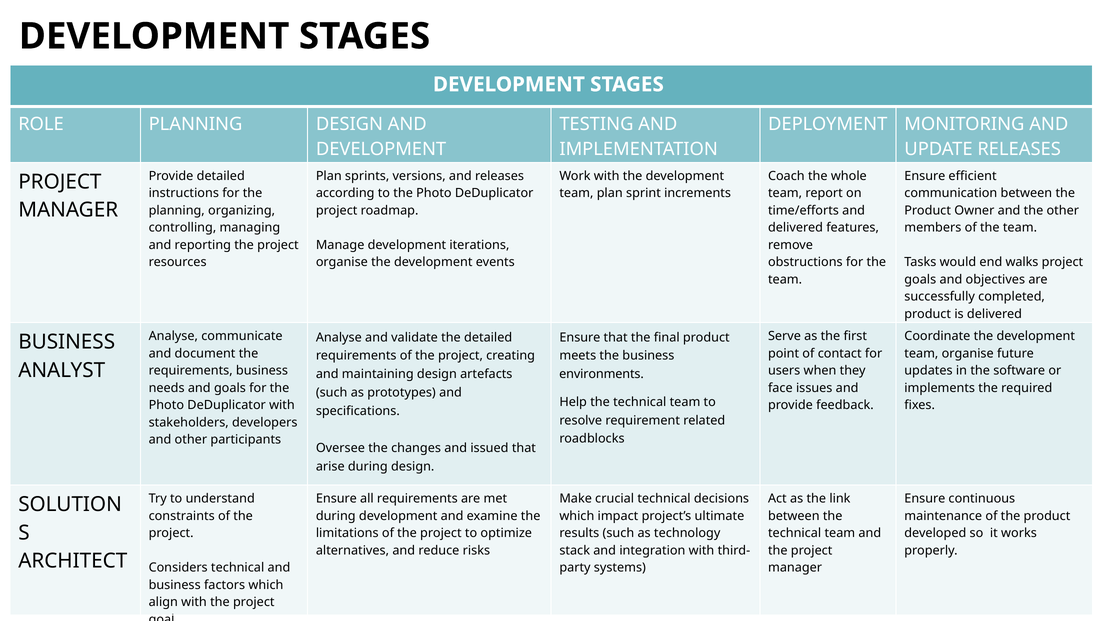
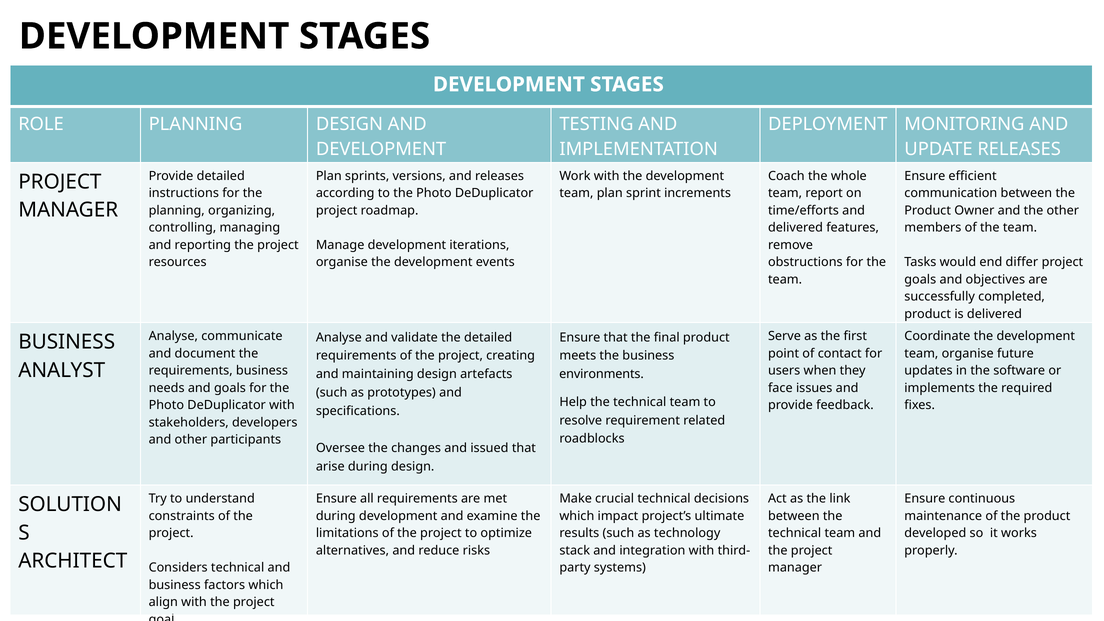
walks: walks -> differ
